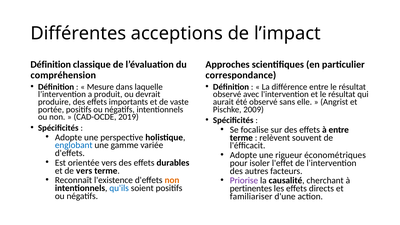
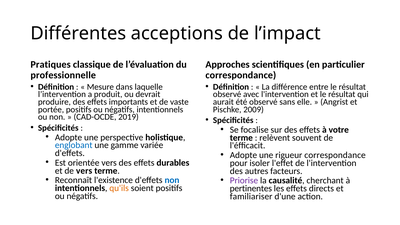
Définition at (51, 64): Définition -> Pratiques
compréhension: compréhension -> professionnelle
à entre: entre -> votre
rigueur économétriques: économétriques -> correspondance
non at (172, 180) colour: orange -> blue
qu'ils colour: blue -> orange
